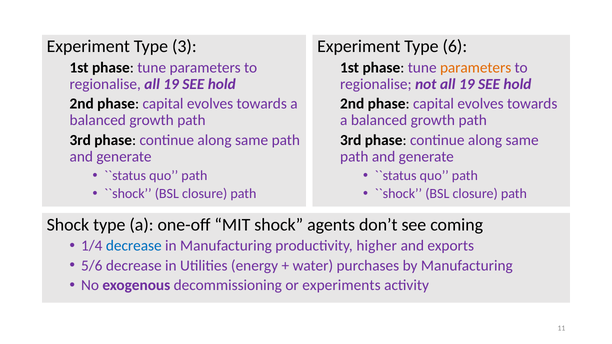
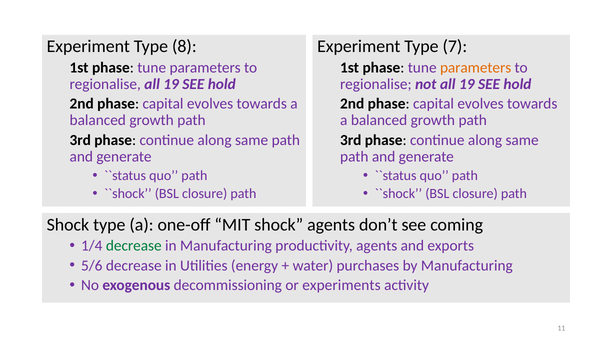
3: 3 -> 8
6: 6 -> 7
decrease at (134, 246) colour: blue -> green
productivity higher: higher -> agents
